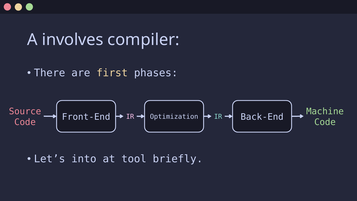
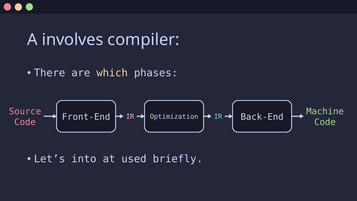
first: first -> which
tool: tool -> used
